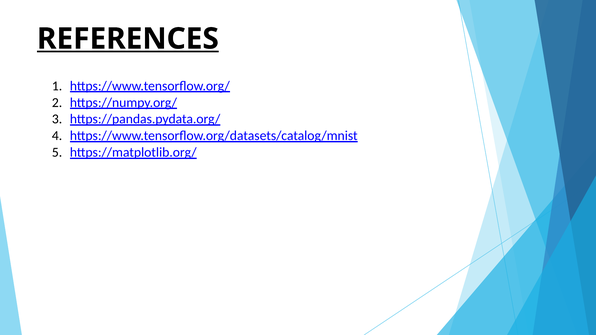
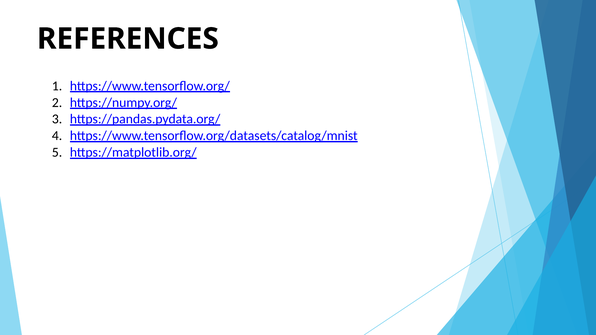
REFERENCES underline: present -> none
